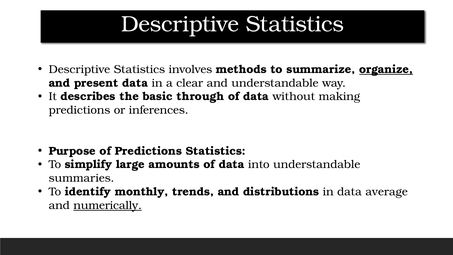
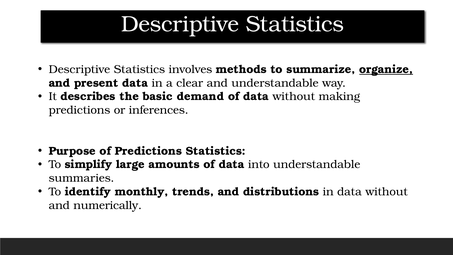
through: through -> demand
in data average: average -> without
numerically underline: present -> none
